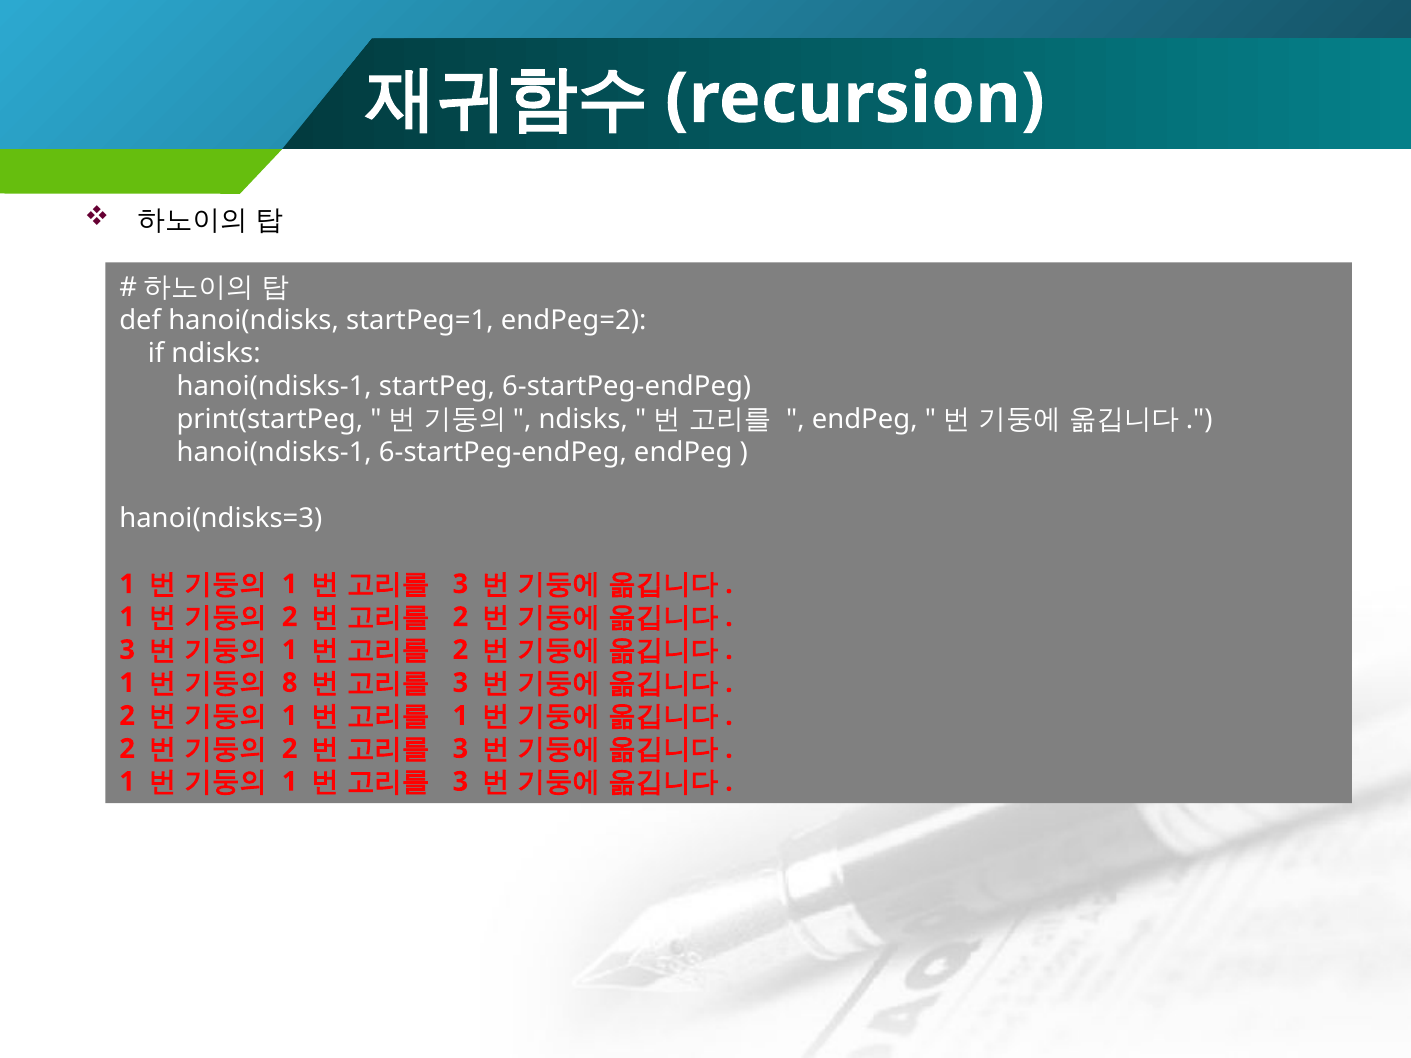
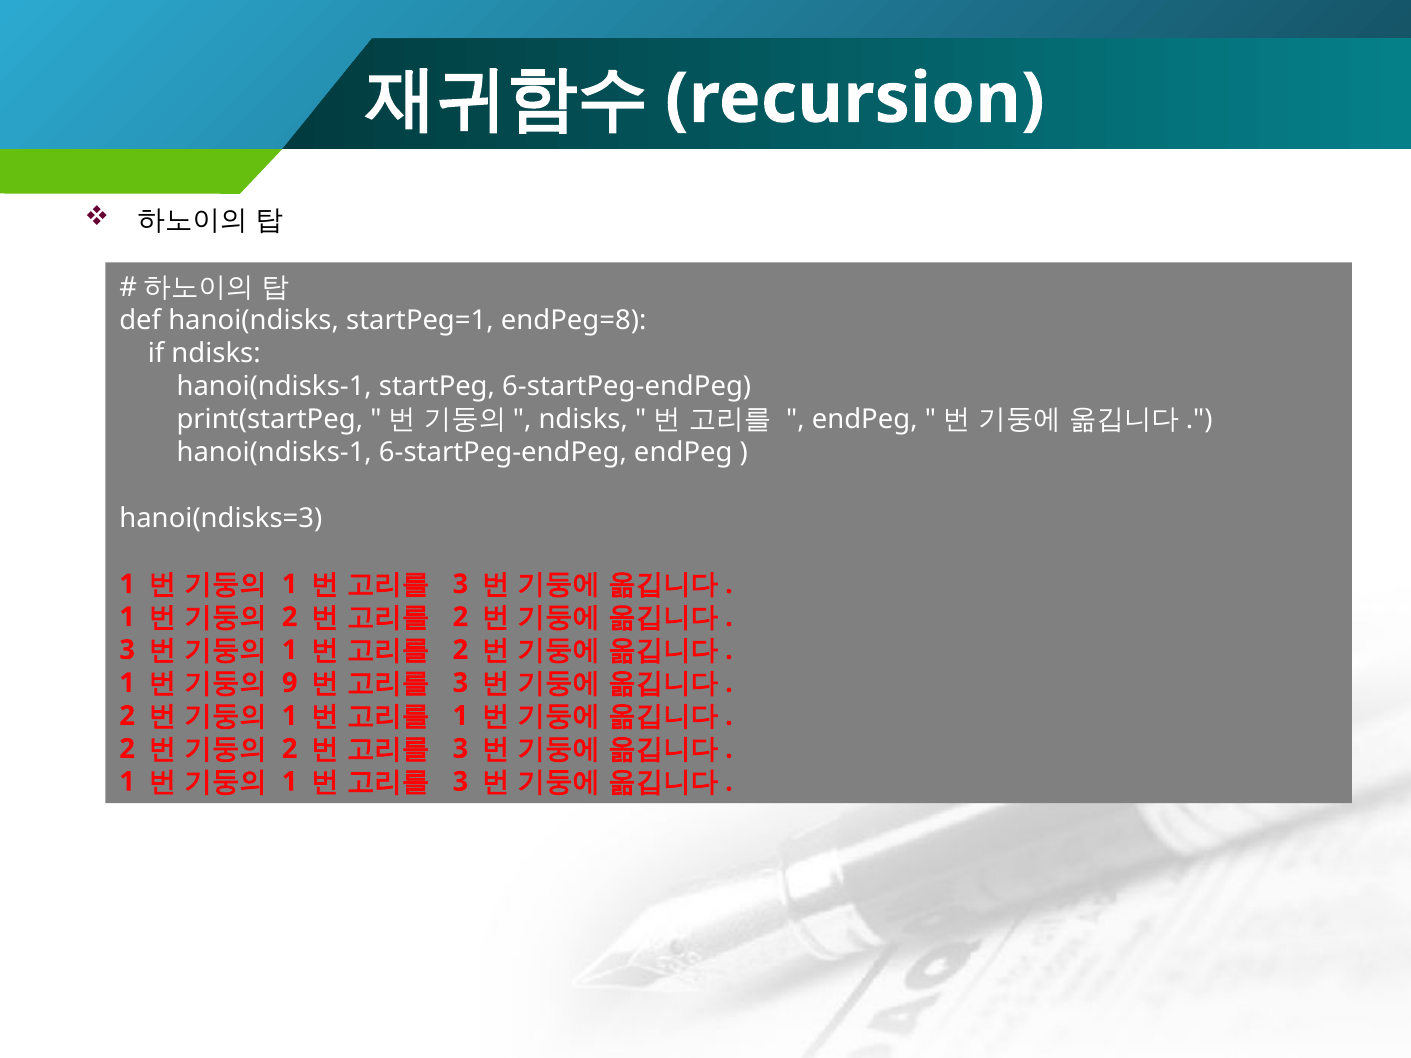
endPeg=2: endPeg=2 -> endPeg=8
8: 8 -> 9
